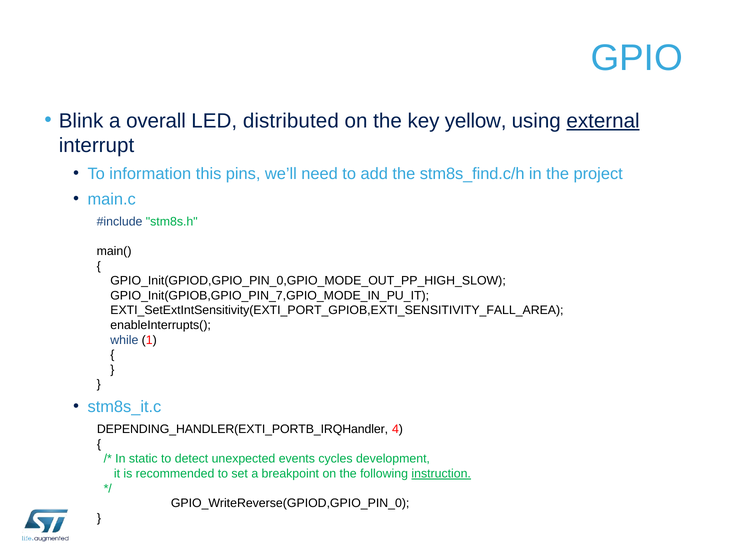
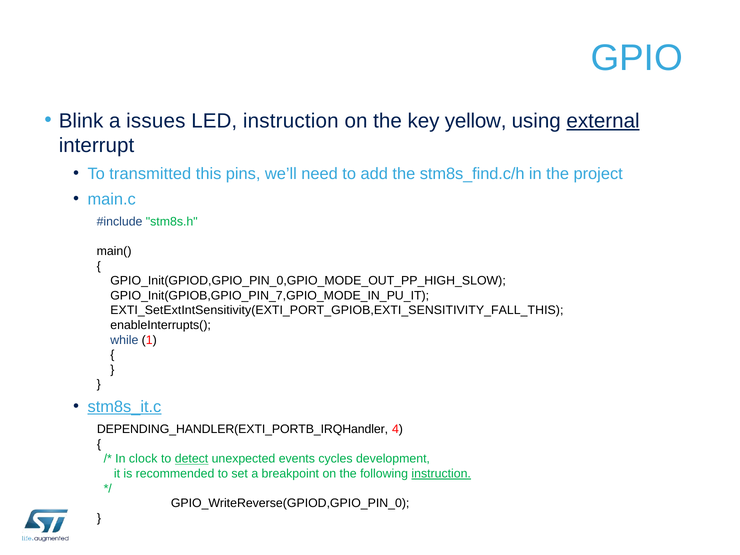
overall: overall -> issues
LED distributed: distributed -> instruction
information: information -> transmitted
EXTI_SetExtIntSensitivity(EXTI_PORT_GPIOB,EXTI_SENSITIVITY_FALL_AREA: EXTI_SetExtIntSensitivity(EXTI_PORT_GPIOB,EXTI_SENSITIVITY_FALL_AREA -> EXTI_SetExtIntSensitivity(EXTI_PORT_GPIOB,EXTI_SENSITIVITY_FALL_THIS
stm8s_it.c underline: none -> present
static: static -> clock
detect underline: none -> present
